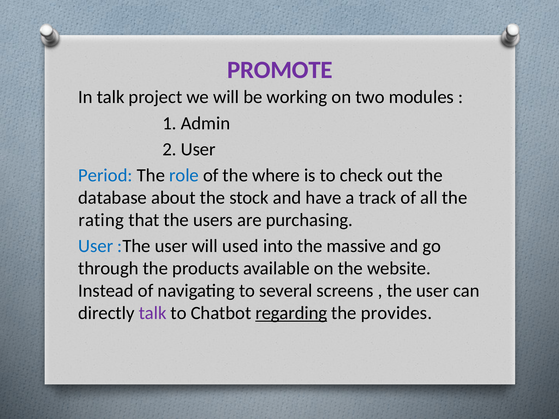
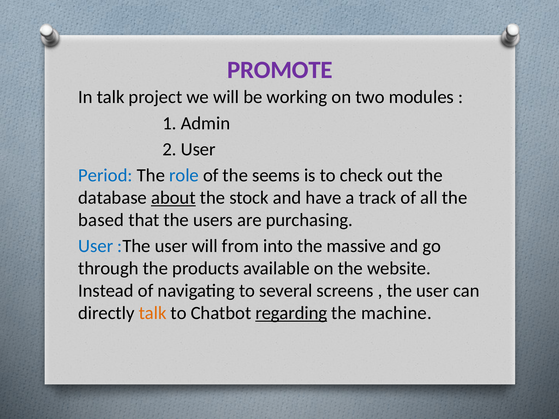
where: where -> seems
about underline: none -> present
rating: rating -> based
used: used -> from
talk at (153, 313) colour: purple -> orange
provides: provides -> machine
